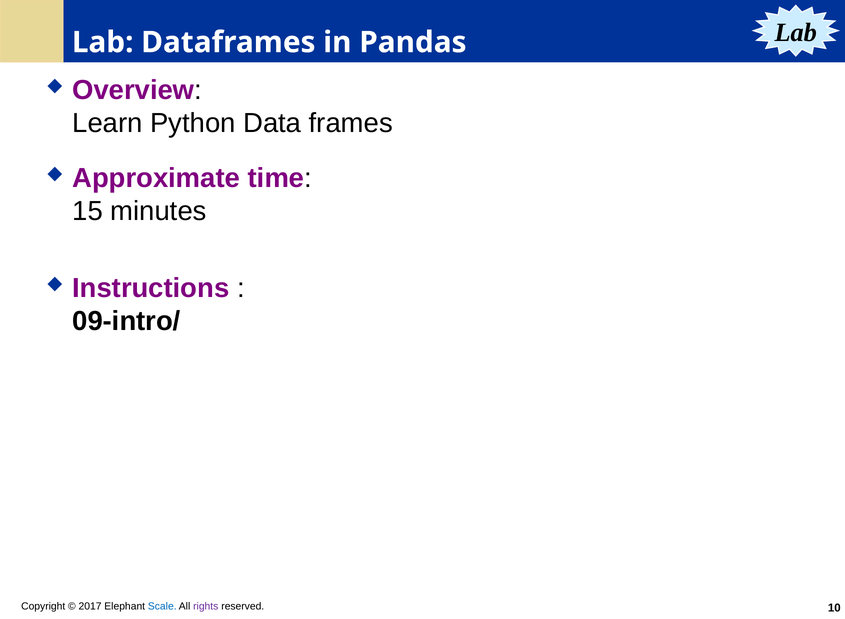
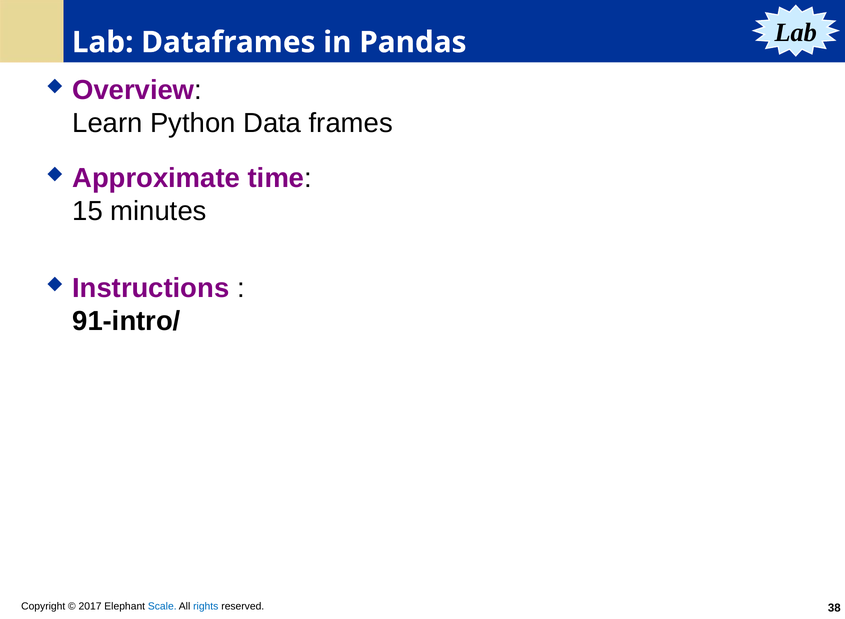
09-intro/: 09-intro/ -> 91-intro/
rights colour: purple -> blue
10: 10 -> 38
